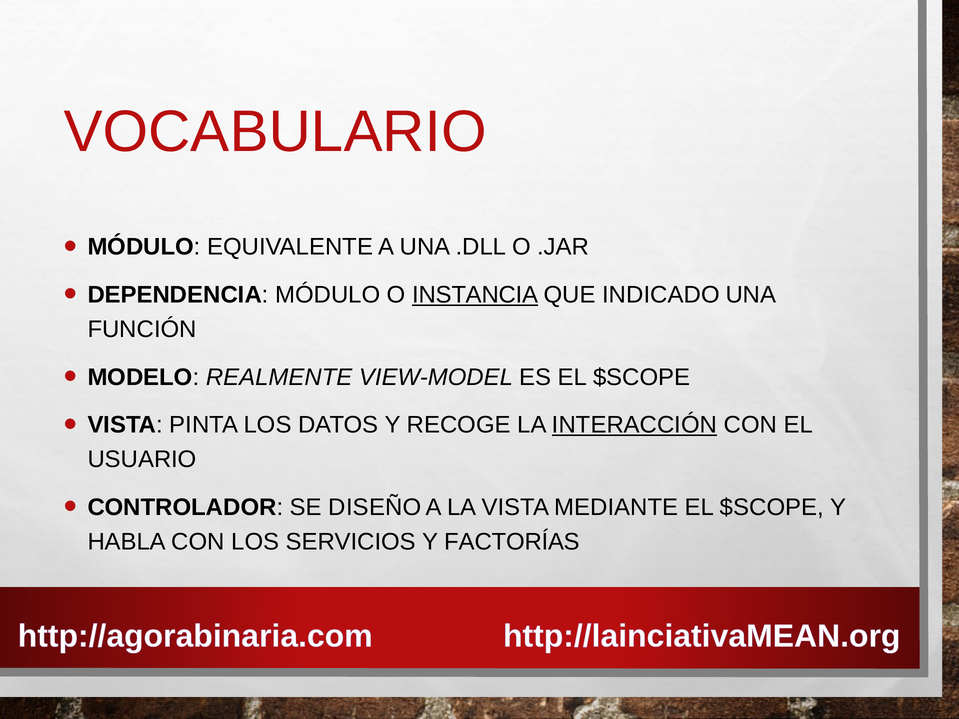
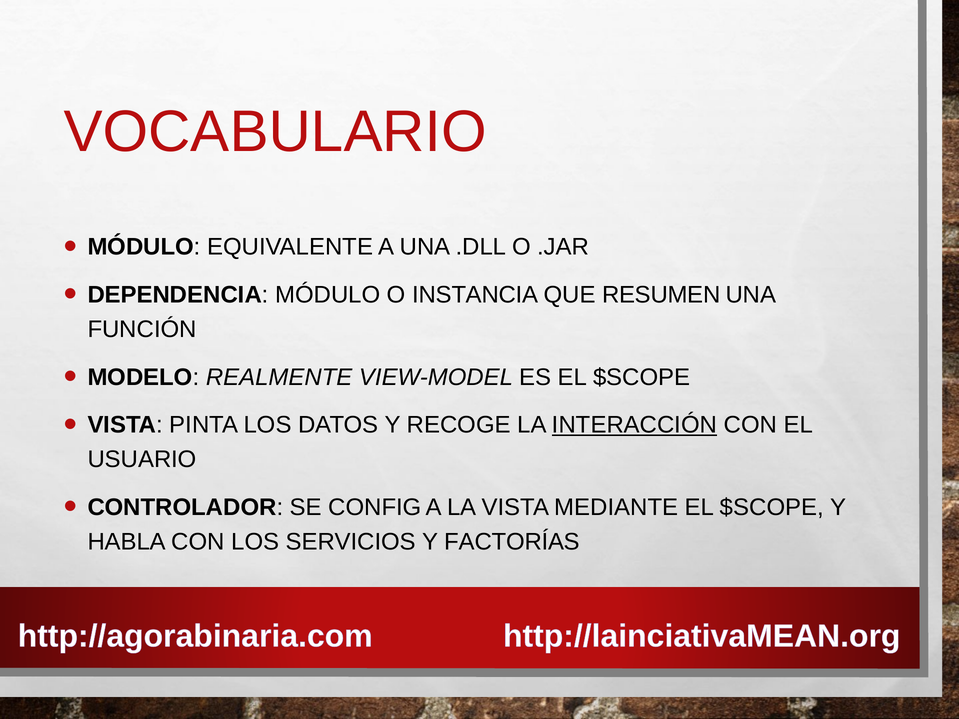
INSTANCIA underline: present -> none
INDICADO: INDICADO -> RESUMEN
DISEÑO: DISEÑO -> CONFIG
